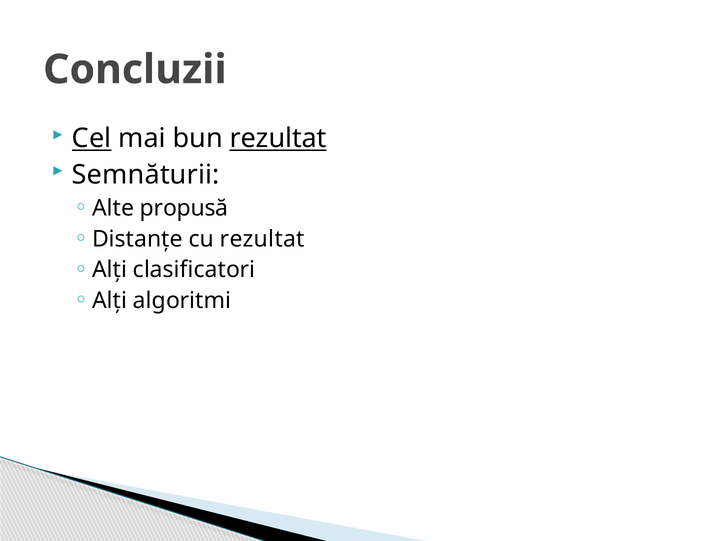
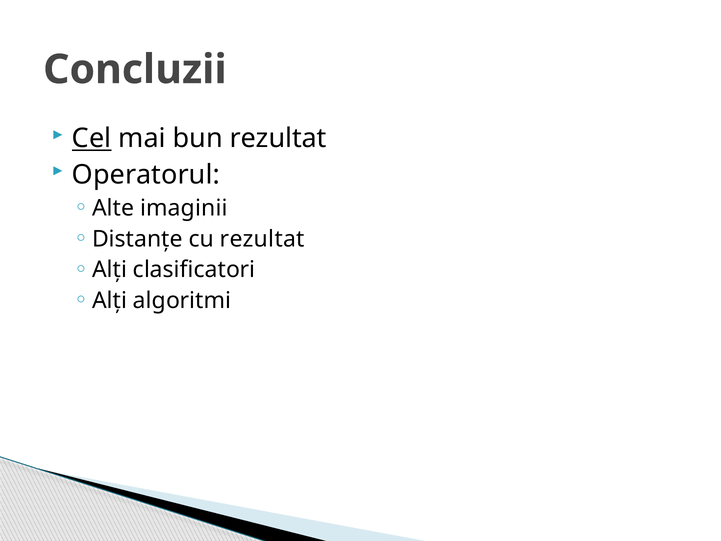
rezultat at (278, 138) underline: present -> none
Semnăturii: Semnăturii -> Operatorul
propusă: propusă -> imaginii
